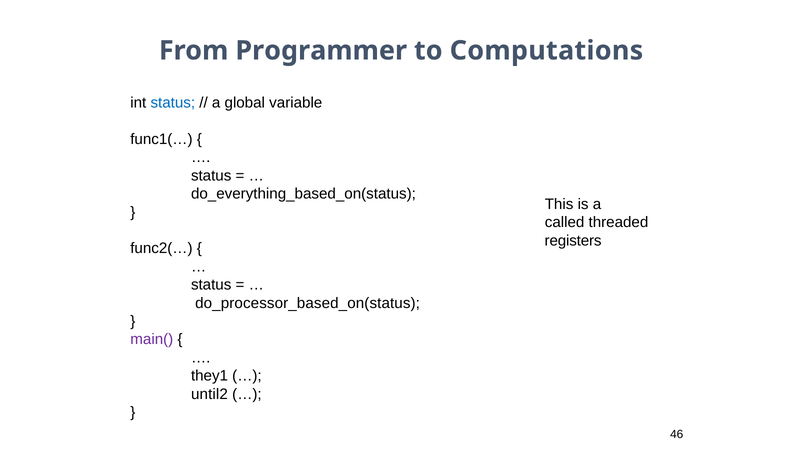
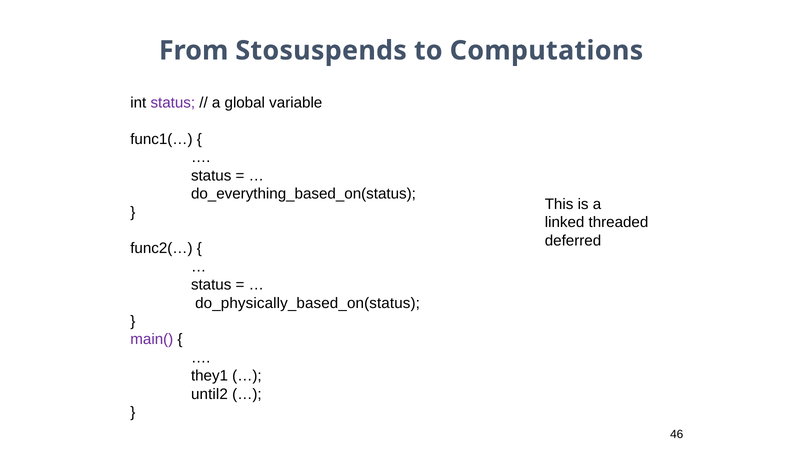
Programmer: Programmer -> Stosuspends
status at (173, 103) colour: blue -> purple
called: called -> linked
registers: registers -> deferred
do_processor_based_on(status: do_processor_based_on(status -> do_physically_based_on(status
